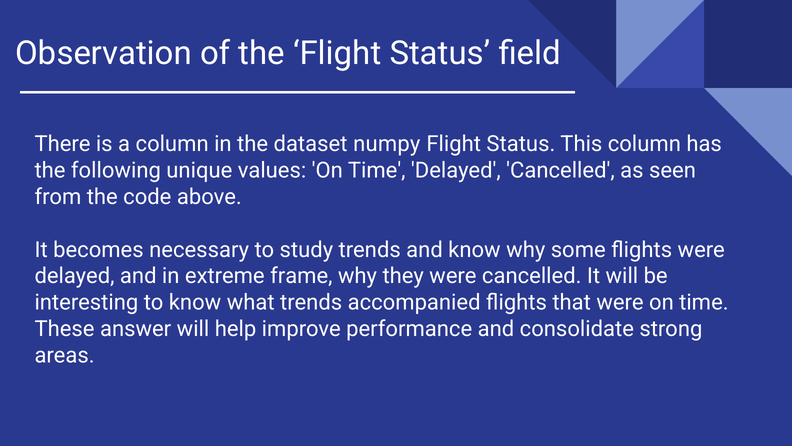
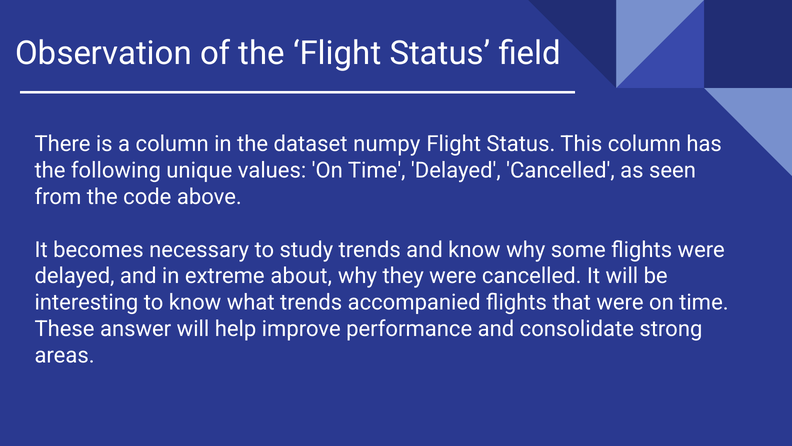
frame: frame -> about
